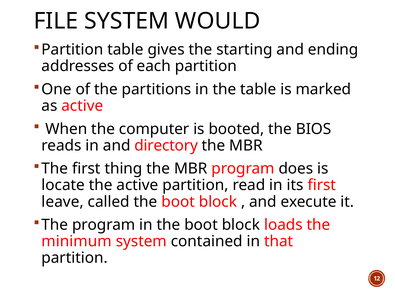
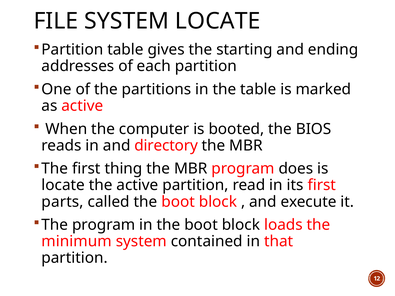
SYSTEM WOULD: WOULD -> LOCATE
leave: leave -> parts
